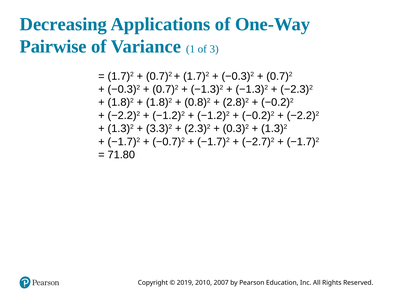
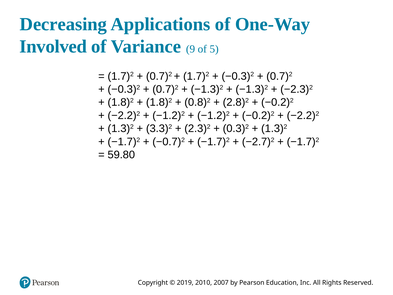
Pairwise: Pairwise -> Involved
1: 1 -> 9
3: 3 -> 5
71.80: 71.80 -> 59.80
